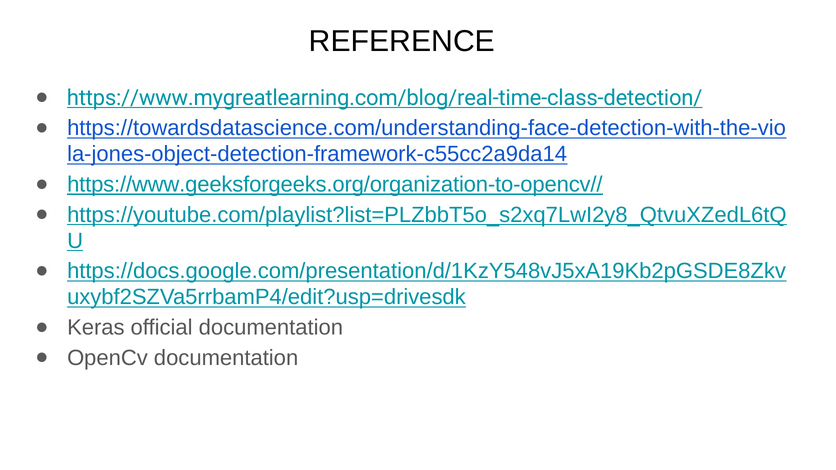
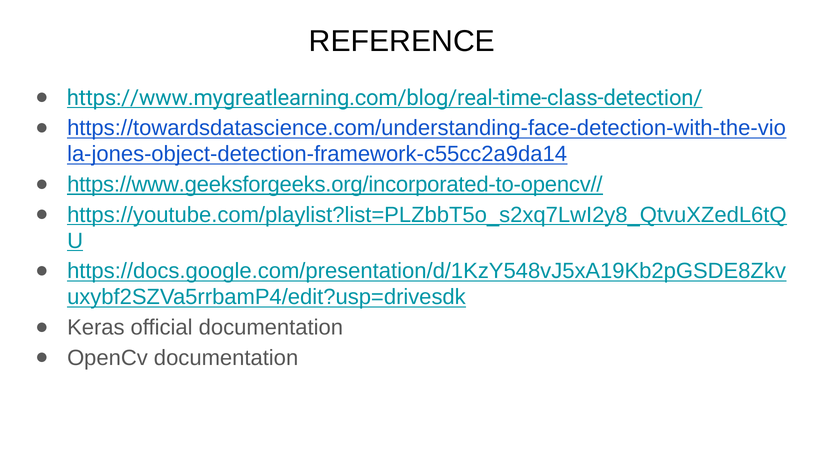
https://www.geeksforgeeks.org/organization-to-opencv//: https://www.geeksforgeeks.org/organization-to-opencv// -> https://www.geeksforgeeks.org/incorporated-to-opencv//
